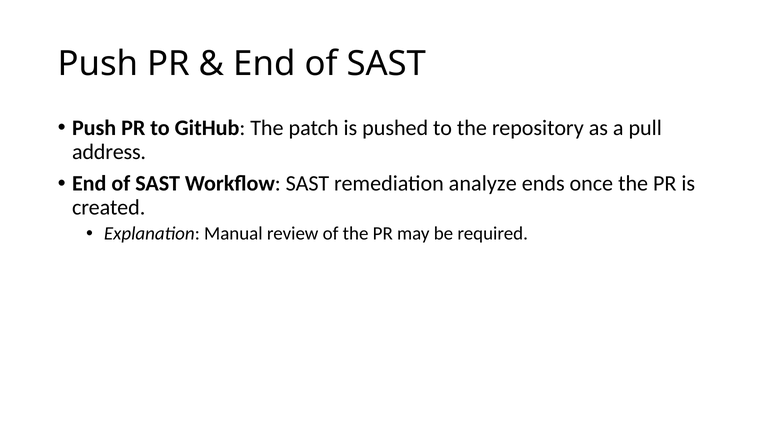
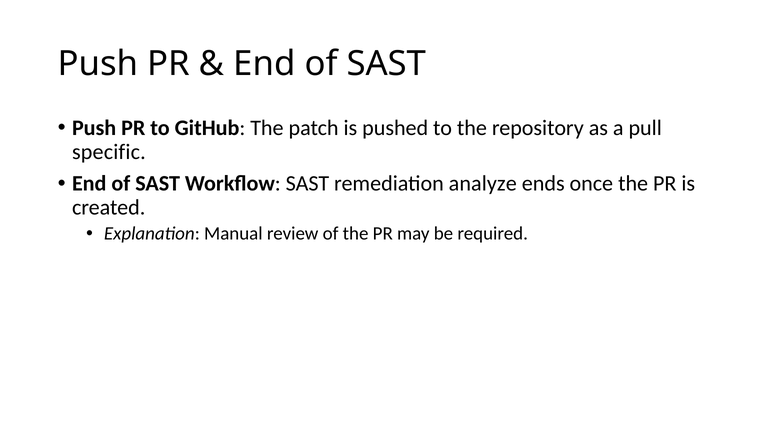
address: address -> specific
